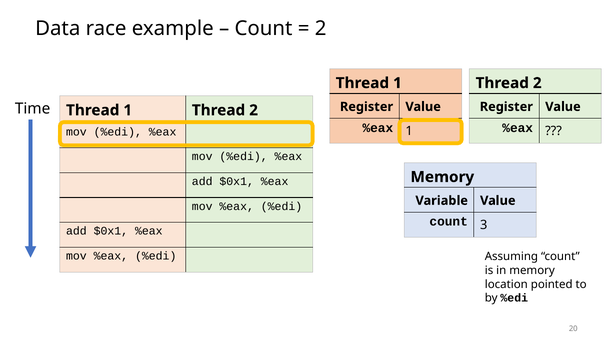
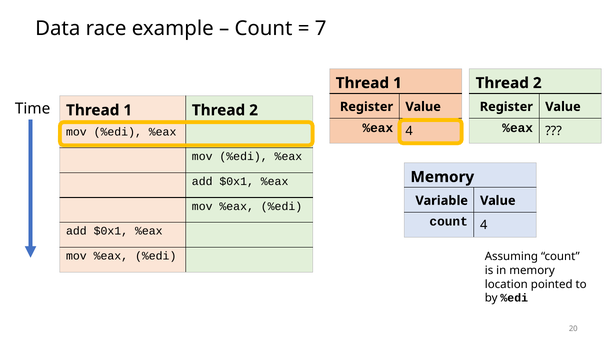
2 at (321, 29): 2 -> 7
%eax 1: 1 -> 4
count 3: 3 -> 4
